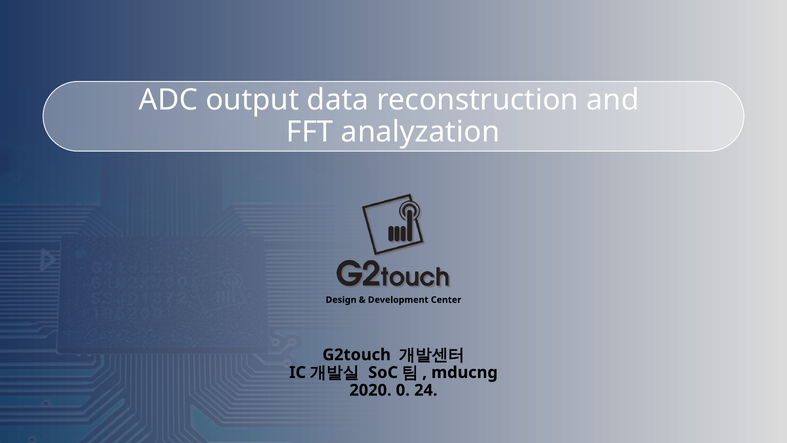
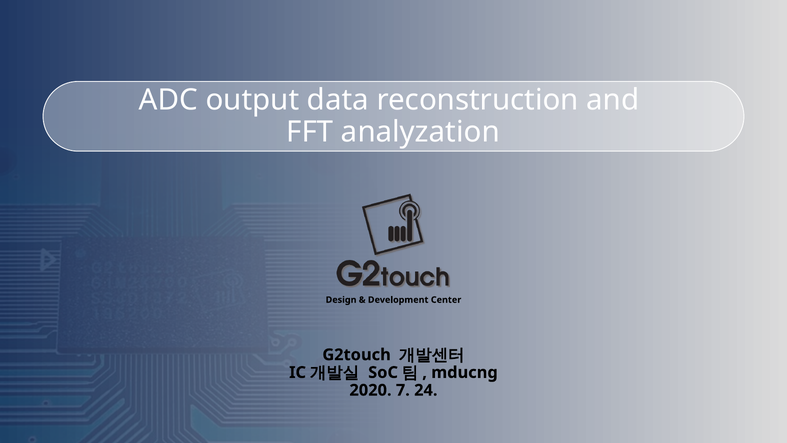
0: 0 -> 7
